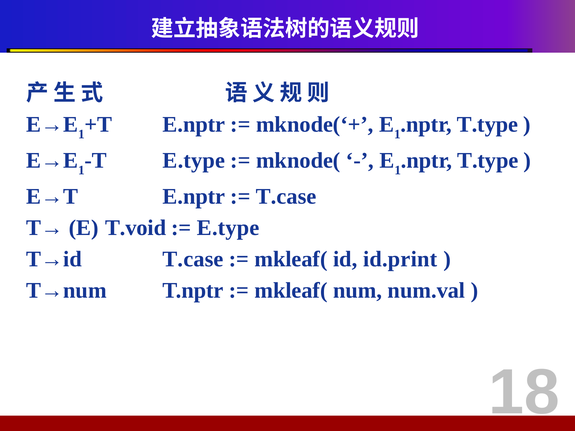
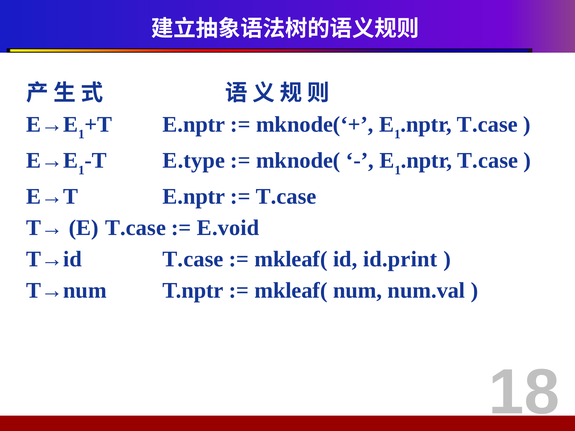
T.type at (488, 124): T.type -> T.case
T.type at (488, 161): T.type -> T.case
E T.void: T.void -> T.case
E.type at (228, 228): E.type -> E.void
